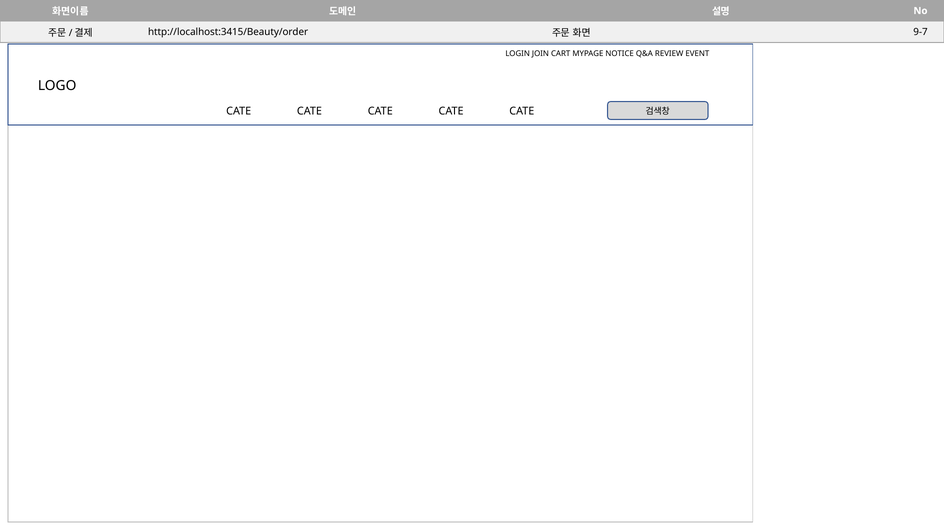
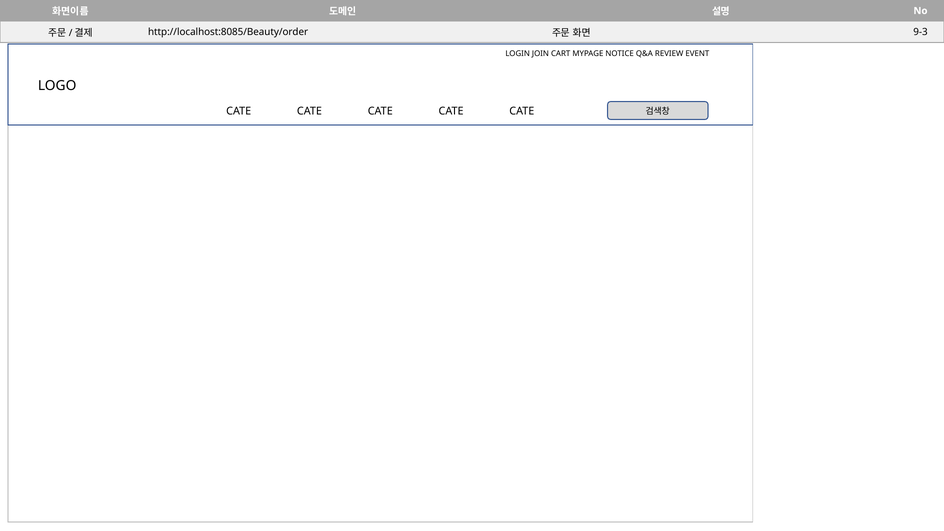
http://localhost:3415/Beauty/order: http://localhost:3415/Beauty/order -> http://localhost:8085/Beauty/order
9-7: 9-7 -> 9-3
